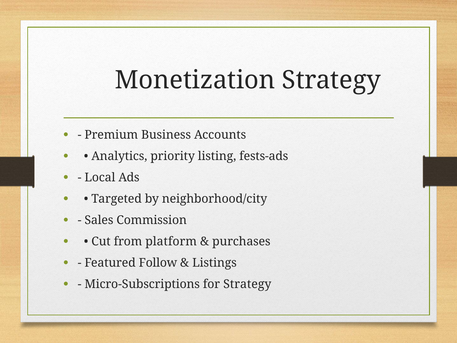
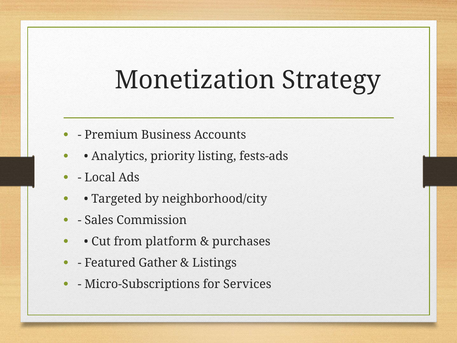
Follow: Follow -> Gather
for Strategy: Strategy -> Services
